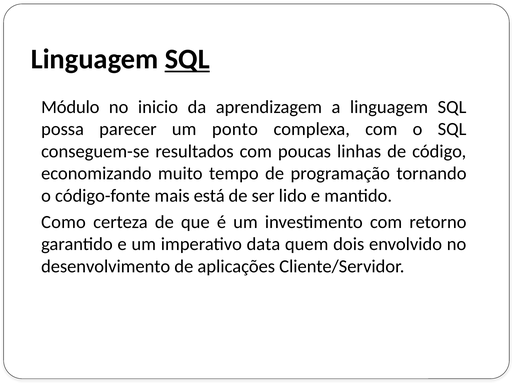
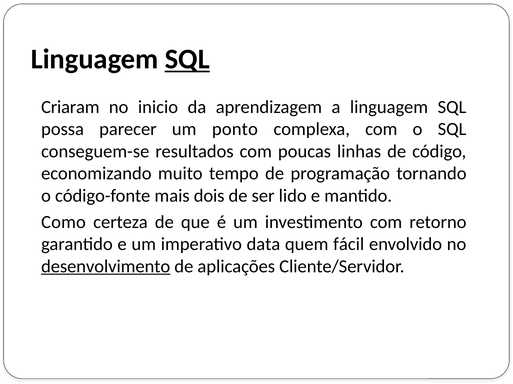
Módulo: Módulo -> Criaram
está: está -> dois
dois: dois -> fácil
desenvolvimento underline: none -> present
